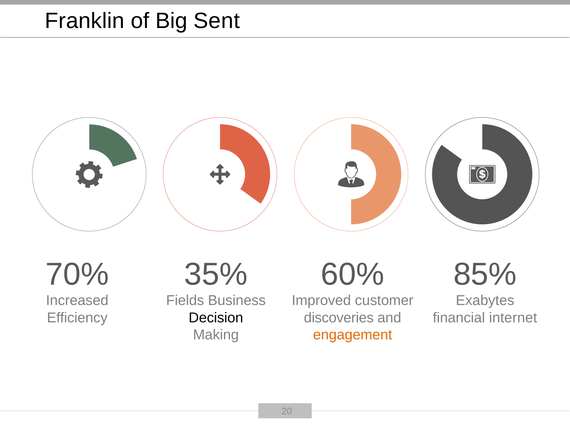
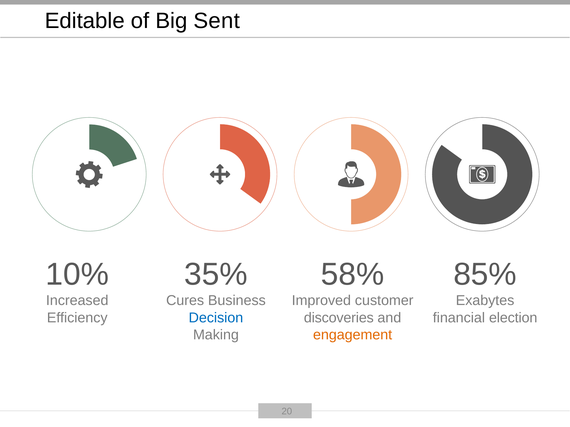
Franklin: Franklin -> Editable
70%: 70% -> 10%
60%: 60% -> 58%
Fields: Fields -> Cures
Decision colour: black -> blue
internet: internet -> election
